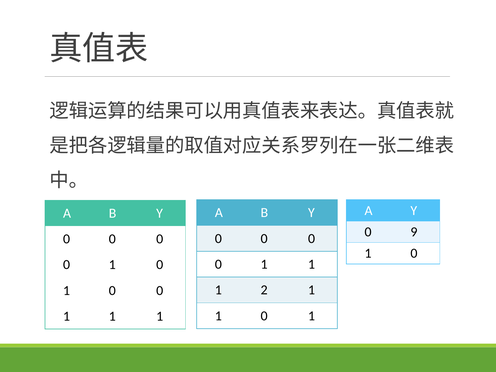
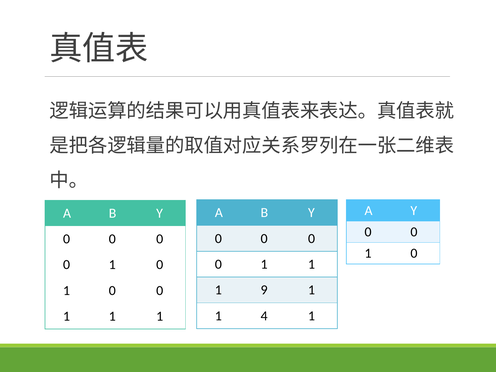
9 at (414, 232): 9 -> 0
2: 2 -> 9
0 at (264, 316): 0 -> 4
